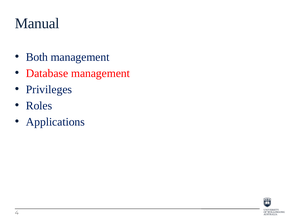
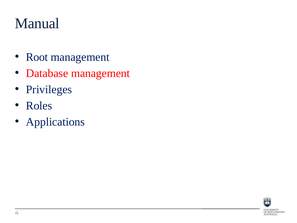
Both: Both -> Root
